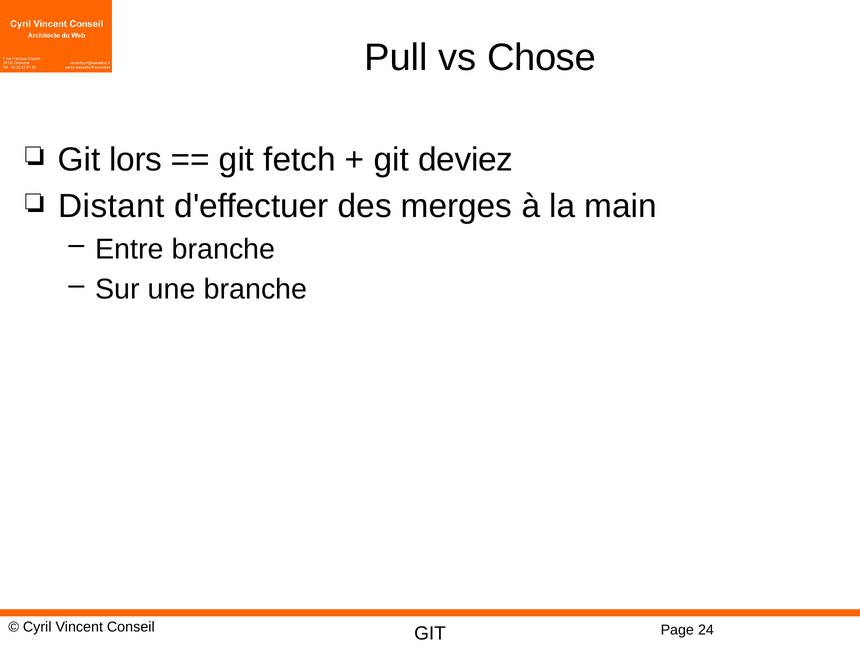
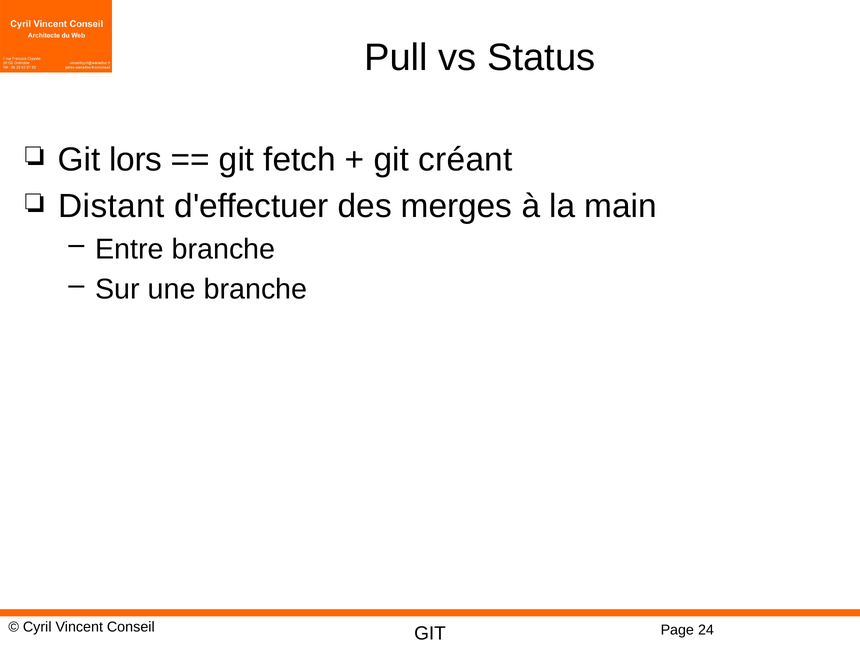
Chose: Chose -> Status
deviez: deviez -> créant
